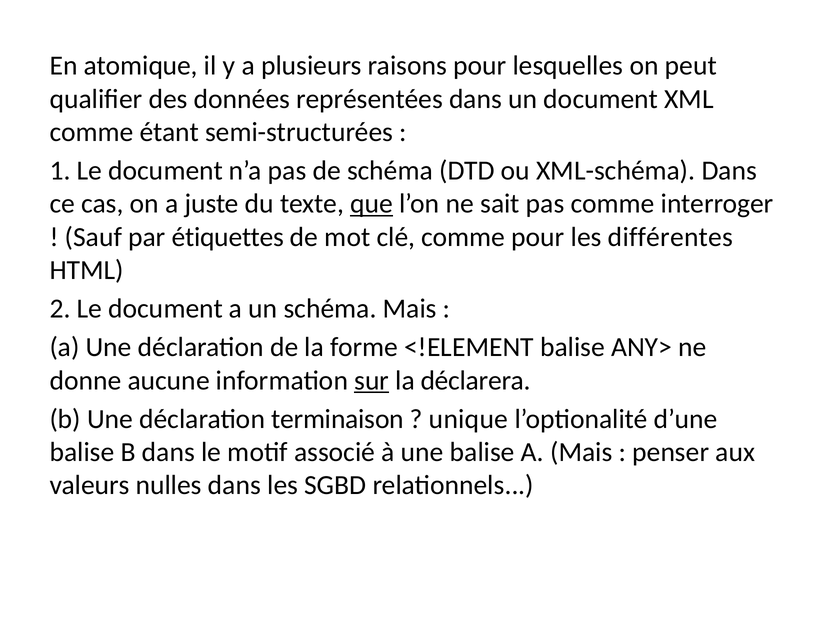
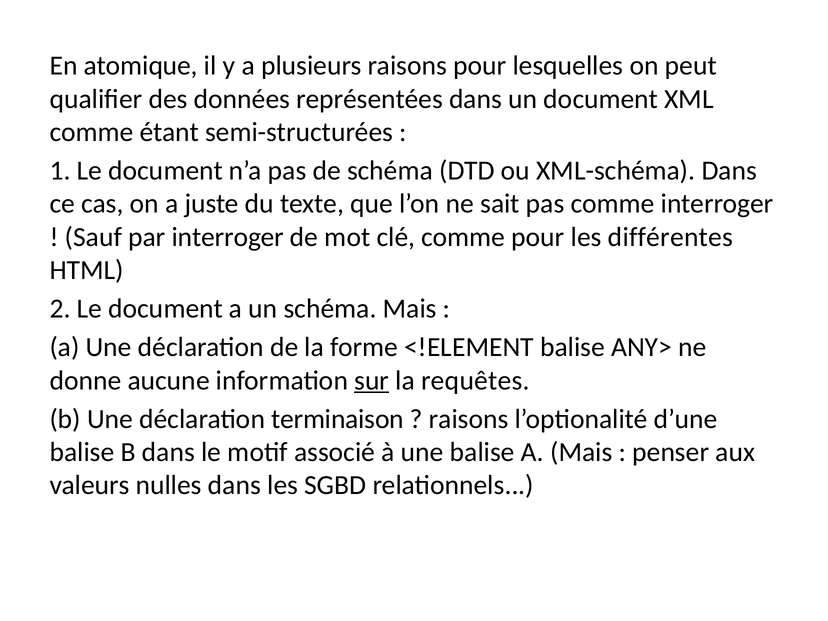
que underline: present -> none
par étiquettes: étiquettes -> interroger
déclarera: déclarera -> requêtes
unique at (468, 419): unique -> raisons
